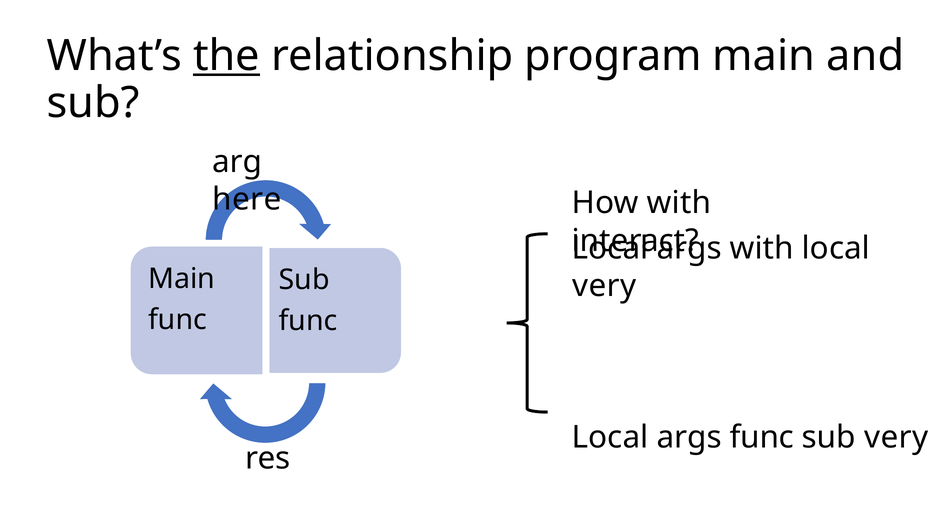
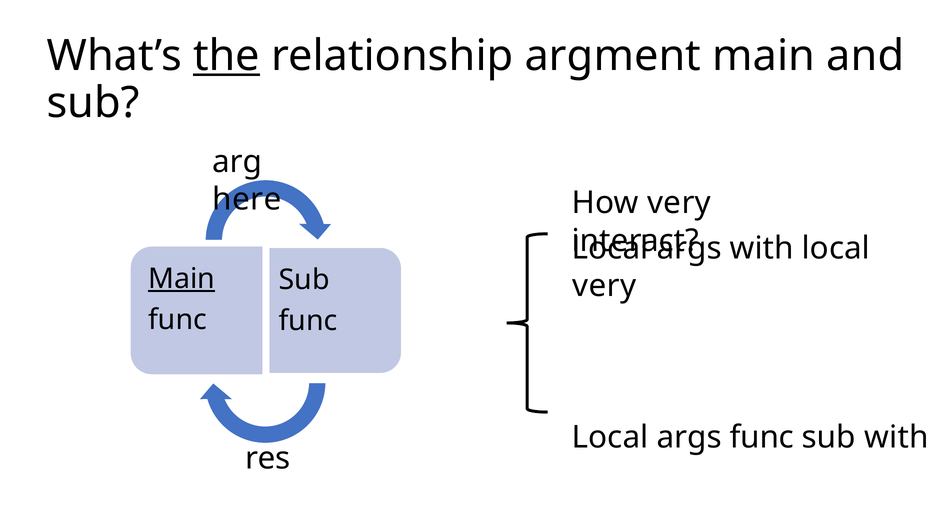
program: program -> argment
How with: with -> very
Main at (182, 279) underline: none -> present
sub very: very -> with
